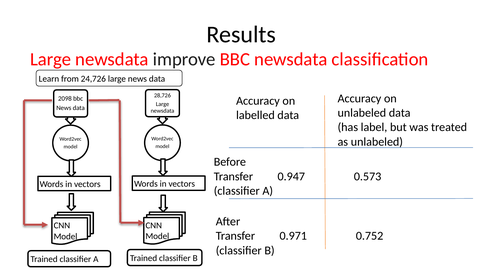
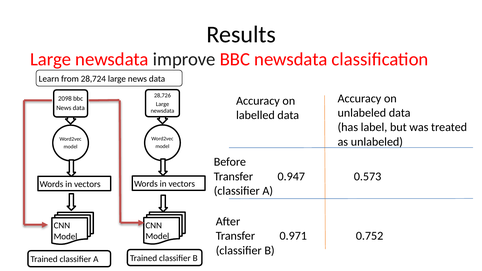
24,726: 24,726 -> 28,724
